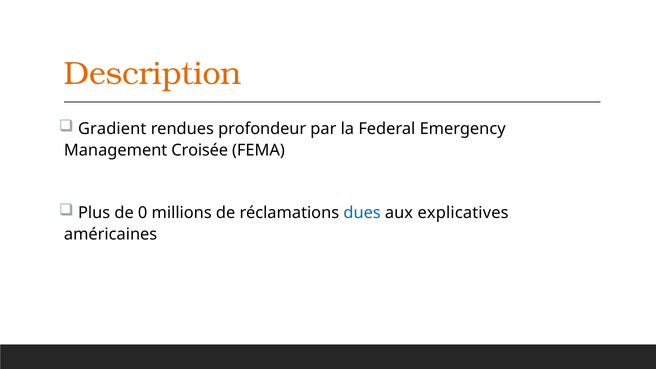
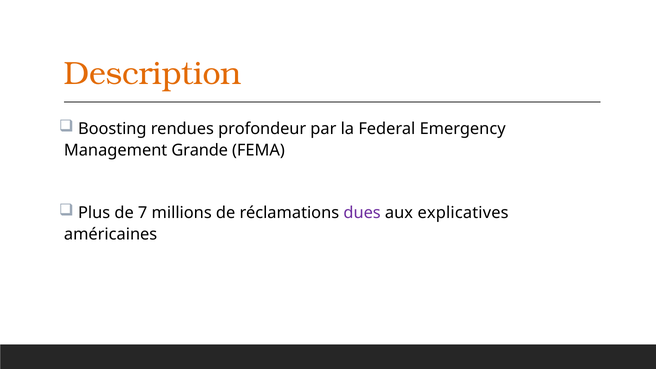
Gradient: Gradient -> Boosting
Croisée: Croisée -> Grande
0: 0 -> 7
dues colour: blue -> purple
